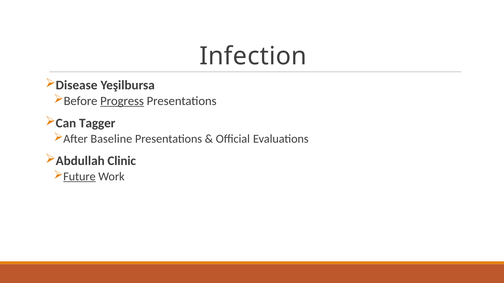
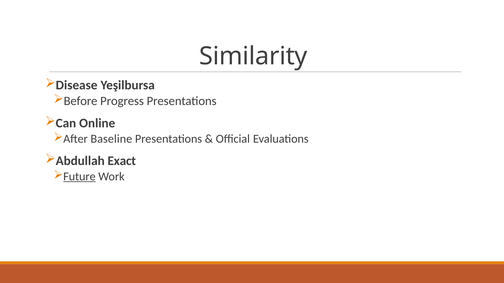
Infection: Infection -> Similarity
Progress underline: present -> none
Tagger: Tagger -> Online
Clinic: Clinic -> Exact
